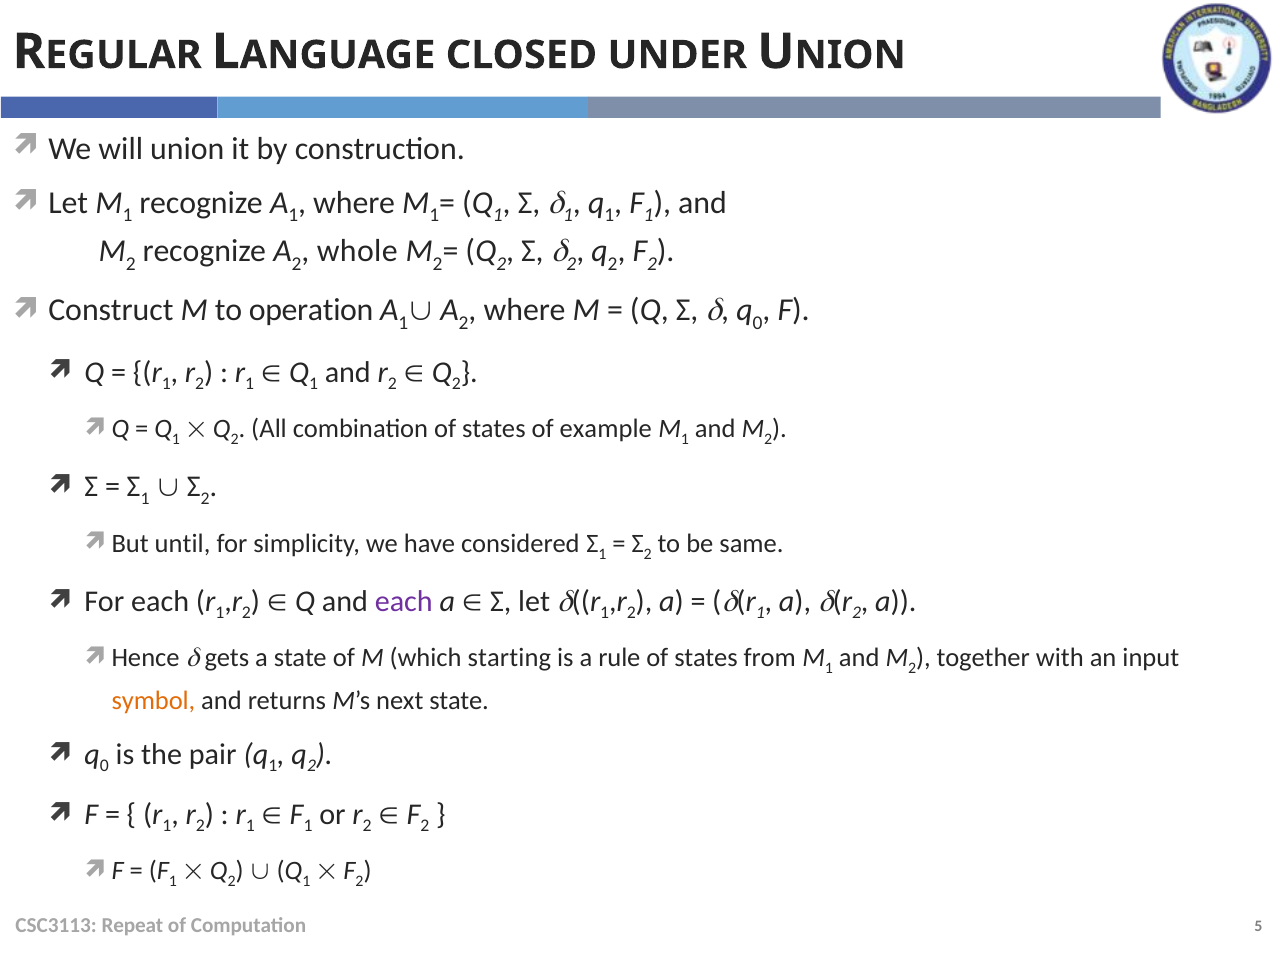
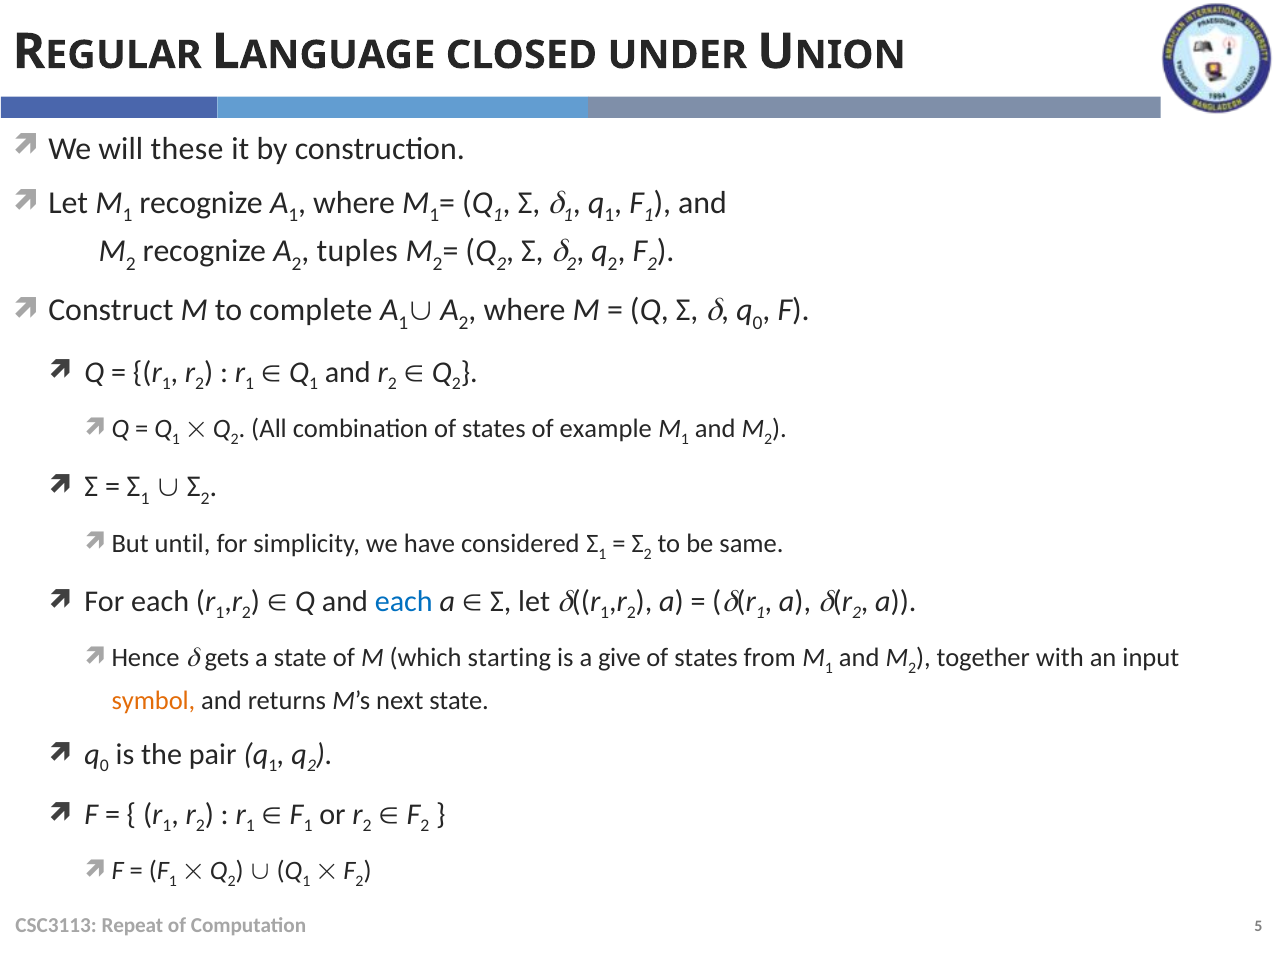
union: union -> these
whole: whole -> tuples
operation: operation -> complete
each at (404, 602) colour: purple -> blue
rule: rule -> give
